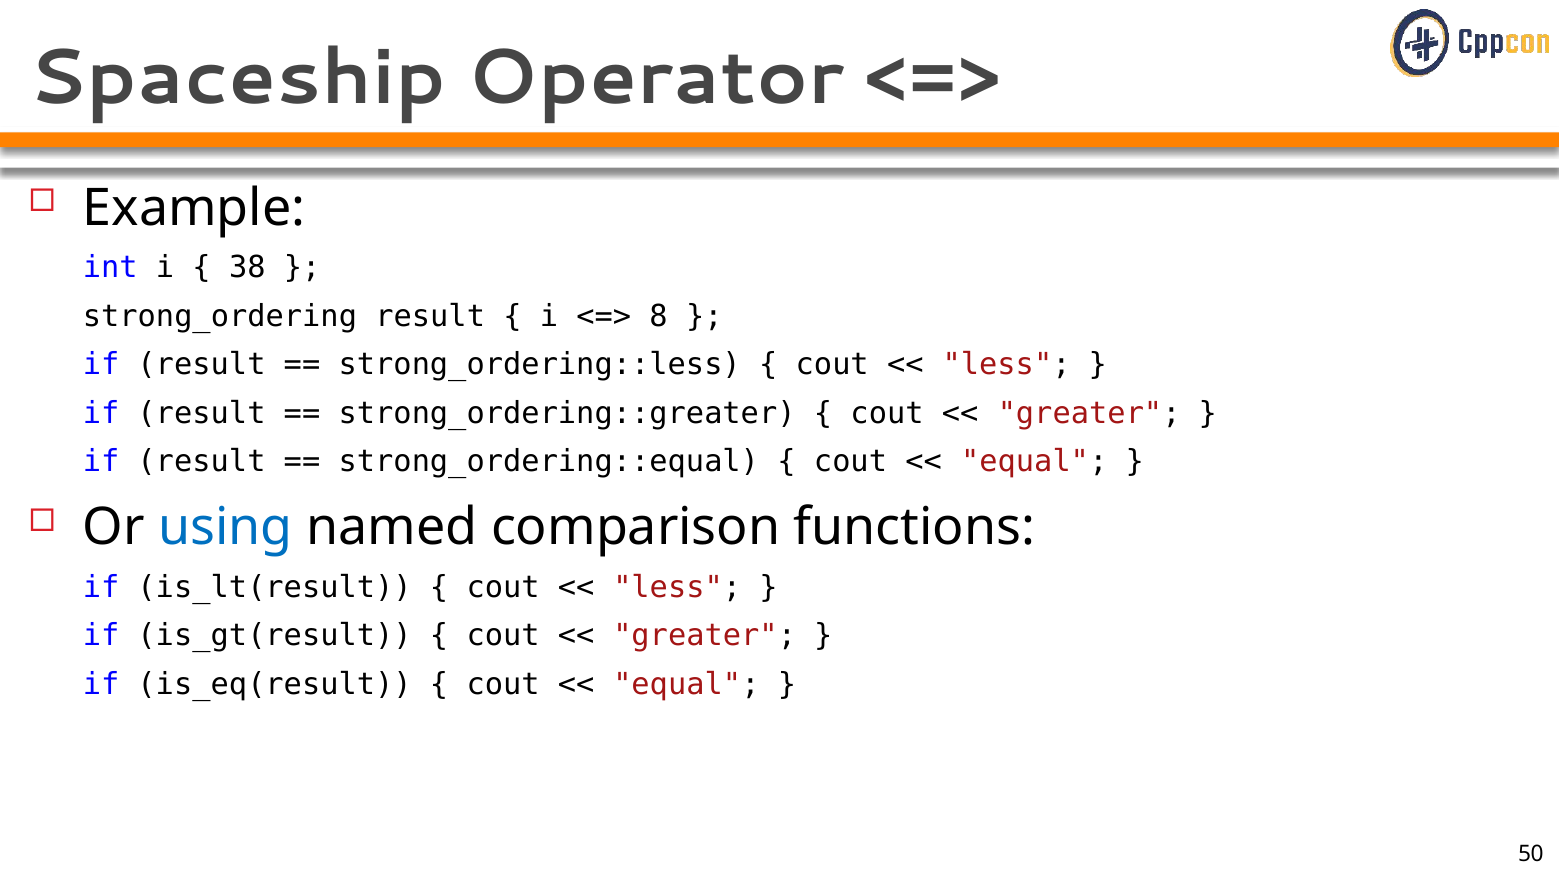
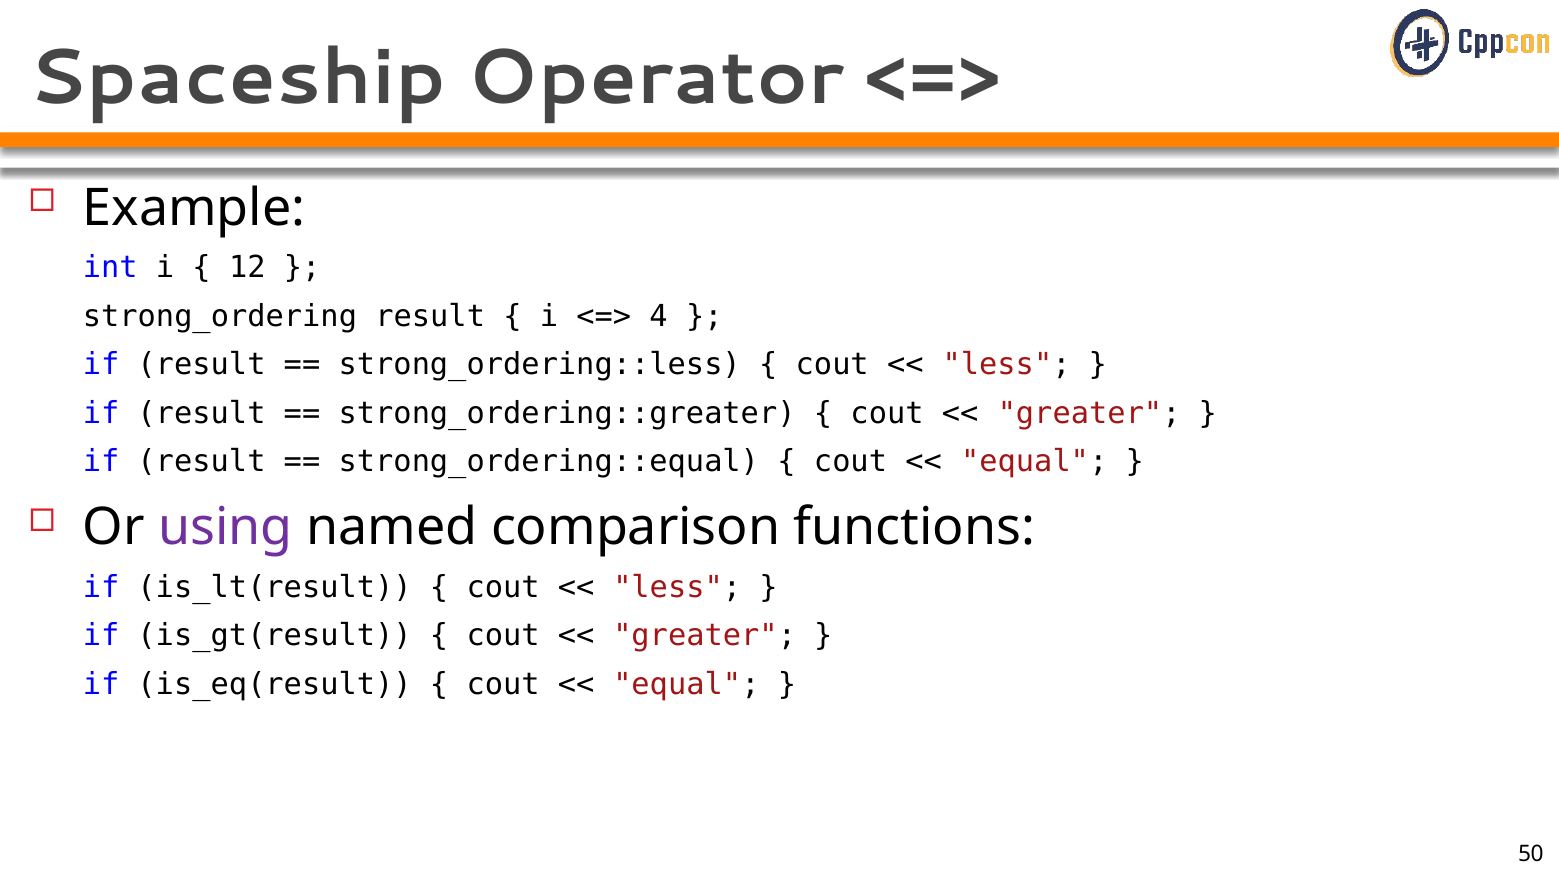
38: 38 -> 12
8: 8 -> 4
using colour: blue -> purple
